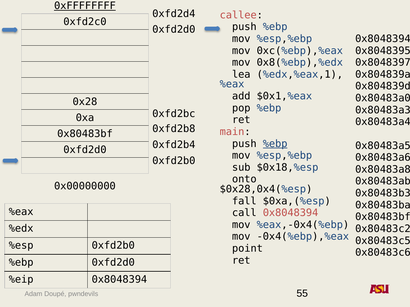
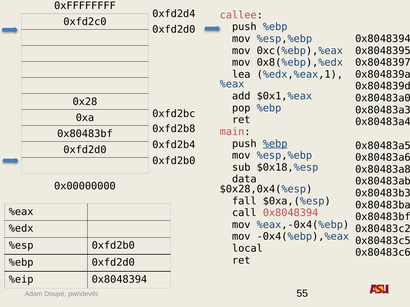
0xFFFFFFFF underline: present -> none
onto: onto -> data
point: point -> local
